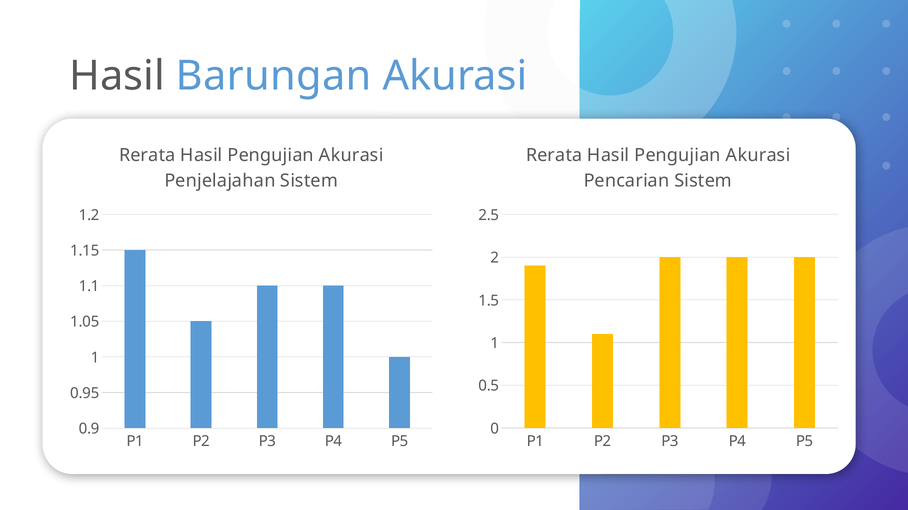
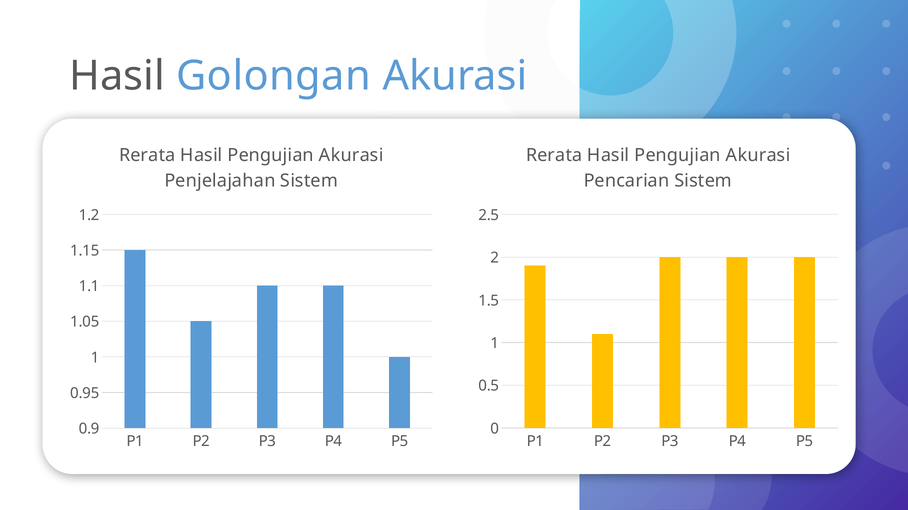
Barungan: Barungan -> Golongan
